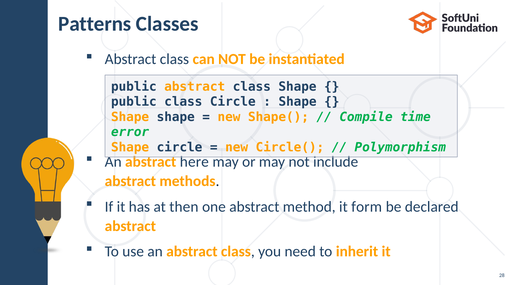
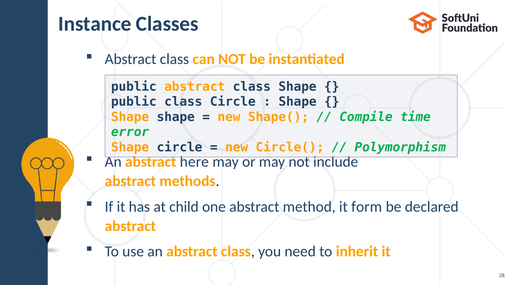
Patterns: Patterns -> Instance
then: then -> child
